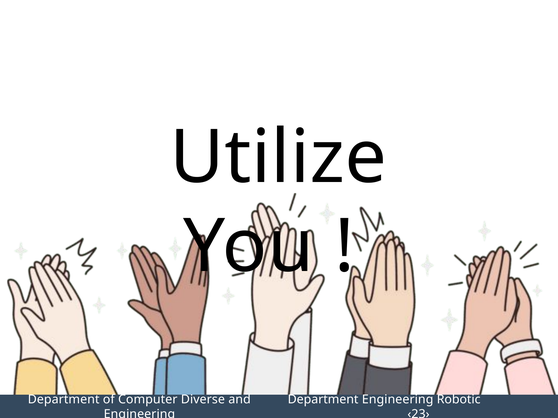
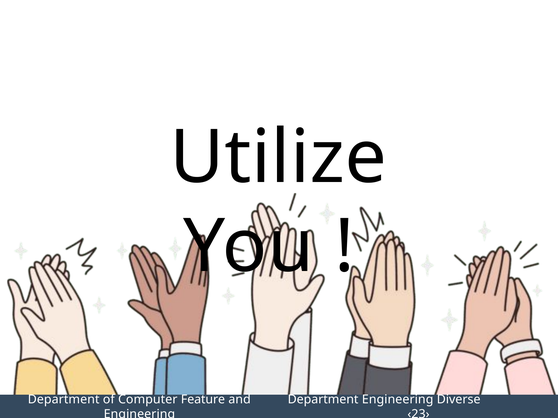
Diverse: Diverse -> Feature
Robotic: Robotic -> Diverse
